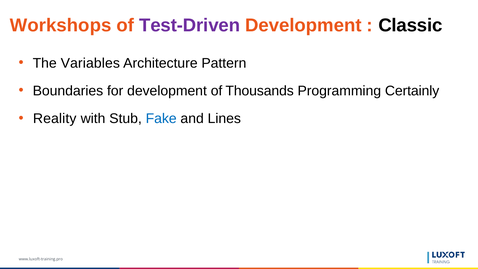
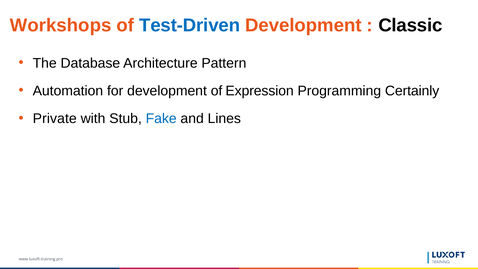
Test-Driven colour: purple -> blue
Variables: Variables -> Database
Boundaries: Boundaries -> Automation
Thousands: Thousands -> Expression
Reality: Reality -> Private
